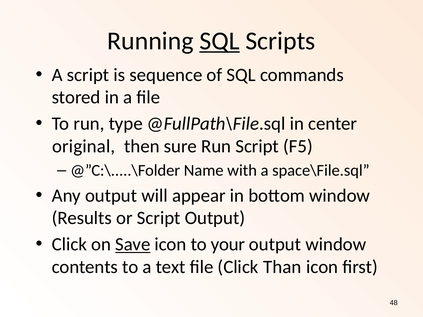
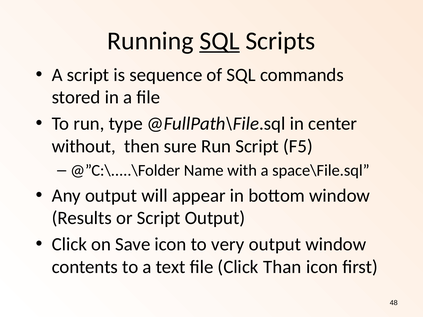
original: original -> without
Save underline: present -> none
your: your -> very
